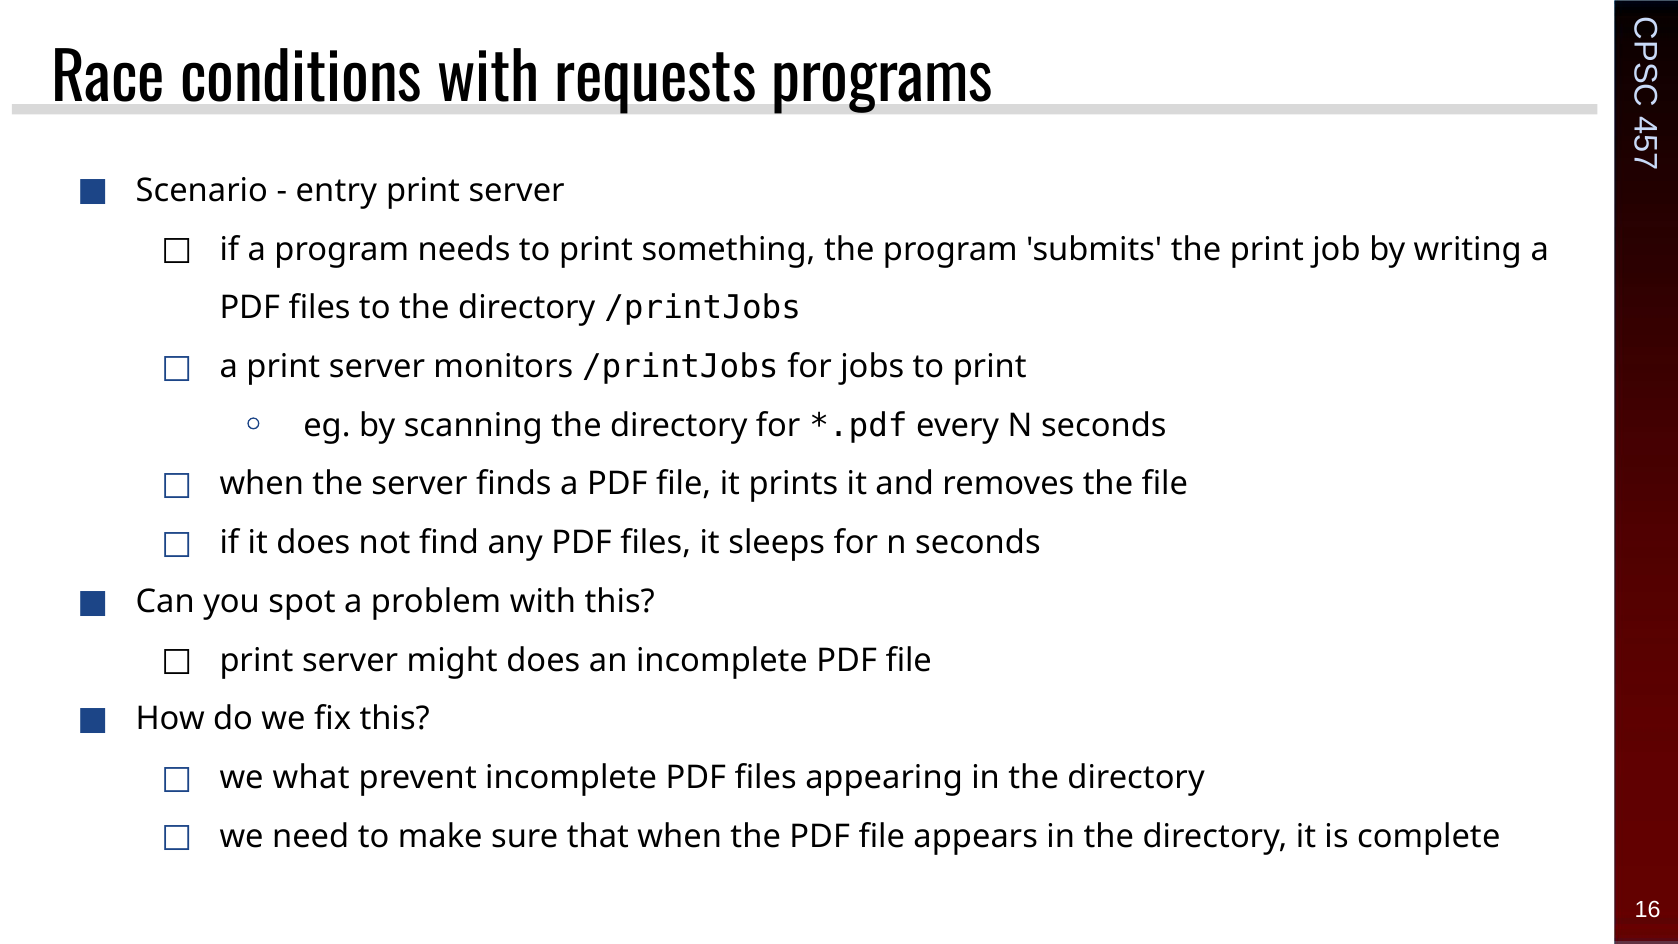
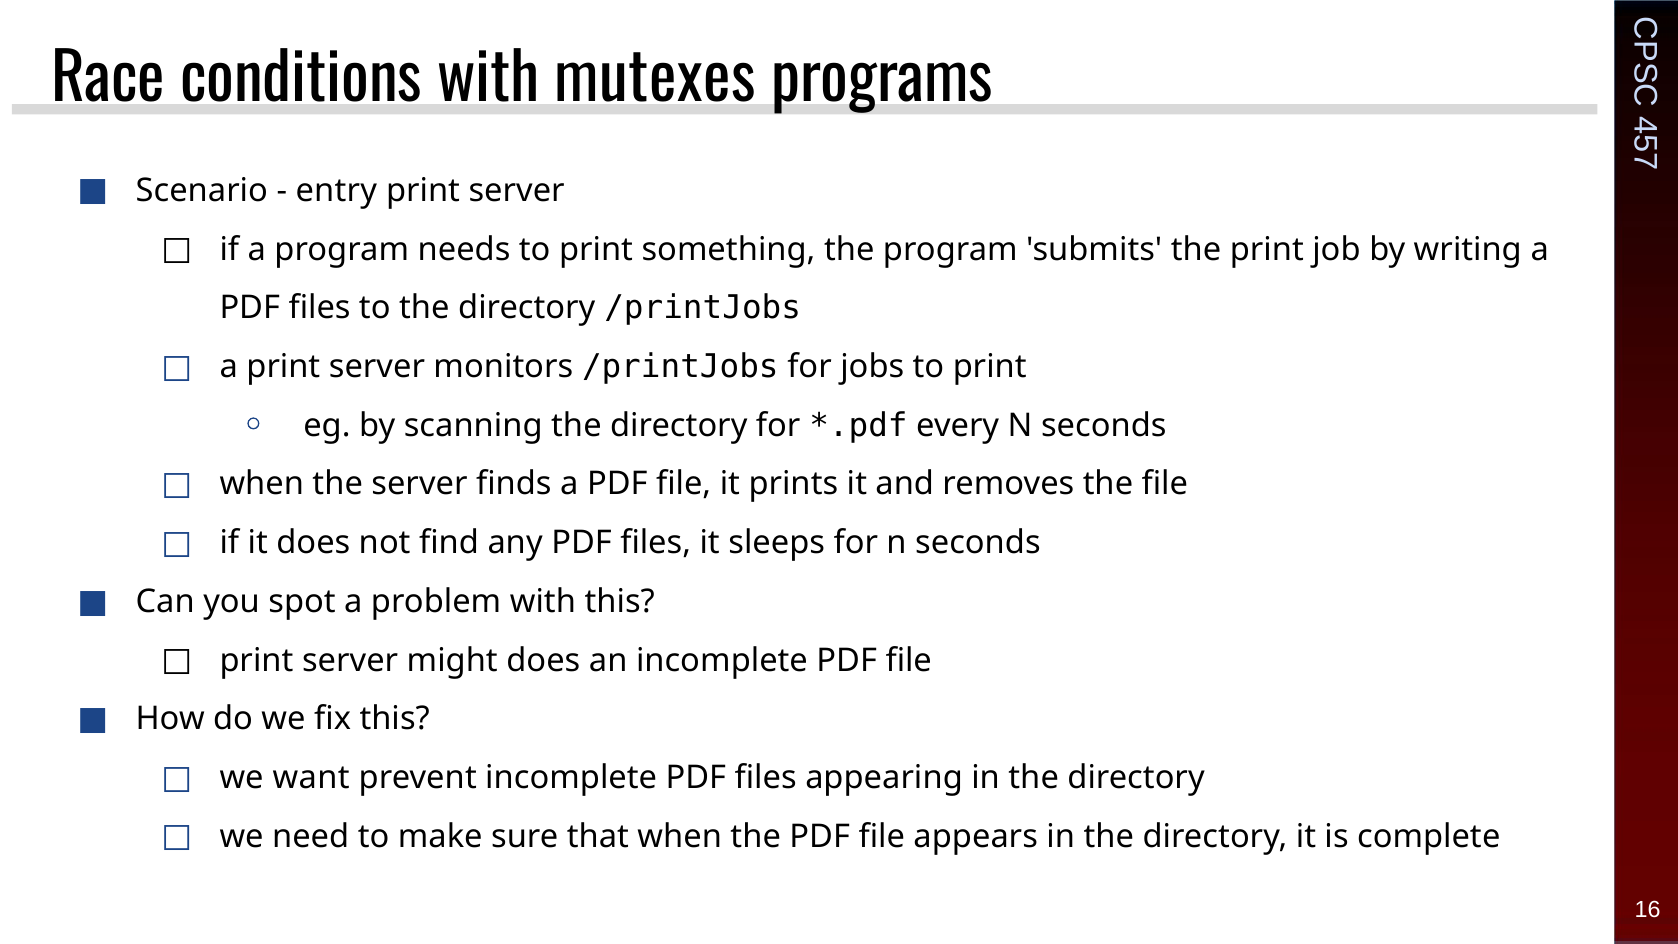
requests: requests -> mutexes
what: what -> want
